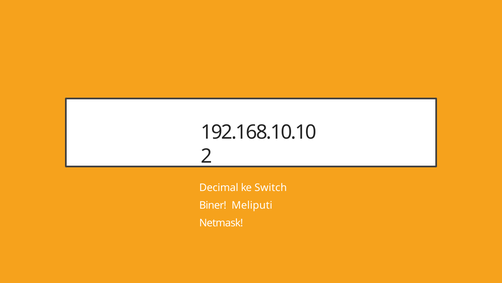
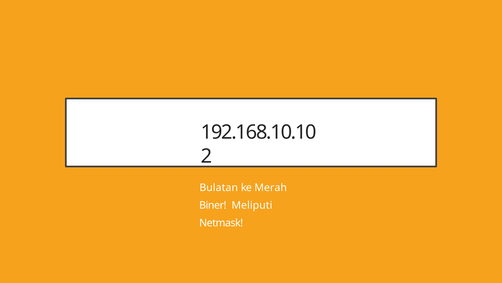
Decimal: Decimal -> Bulatan
Switch: Switch -> Merah
